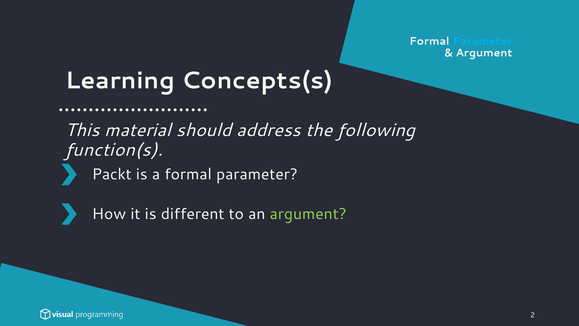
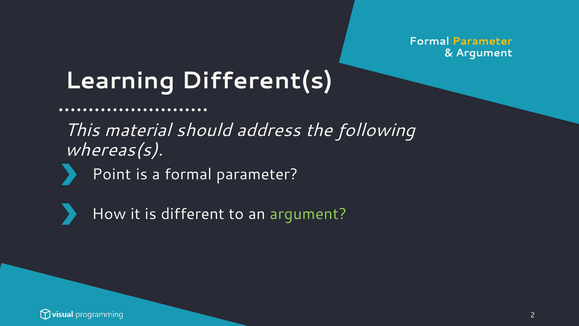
Parameter at (482, 41) colour: light blue -> yellow
Concepts(s: Concepts(s -> Different(s
function(s: function(s -> whereas(s
Packt: Packt -> Point
